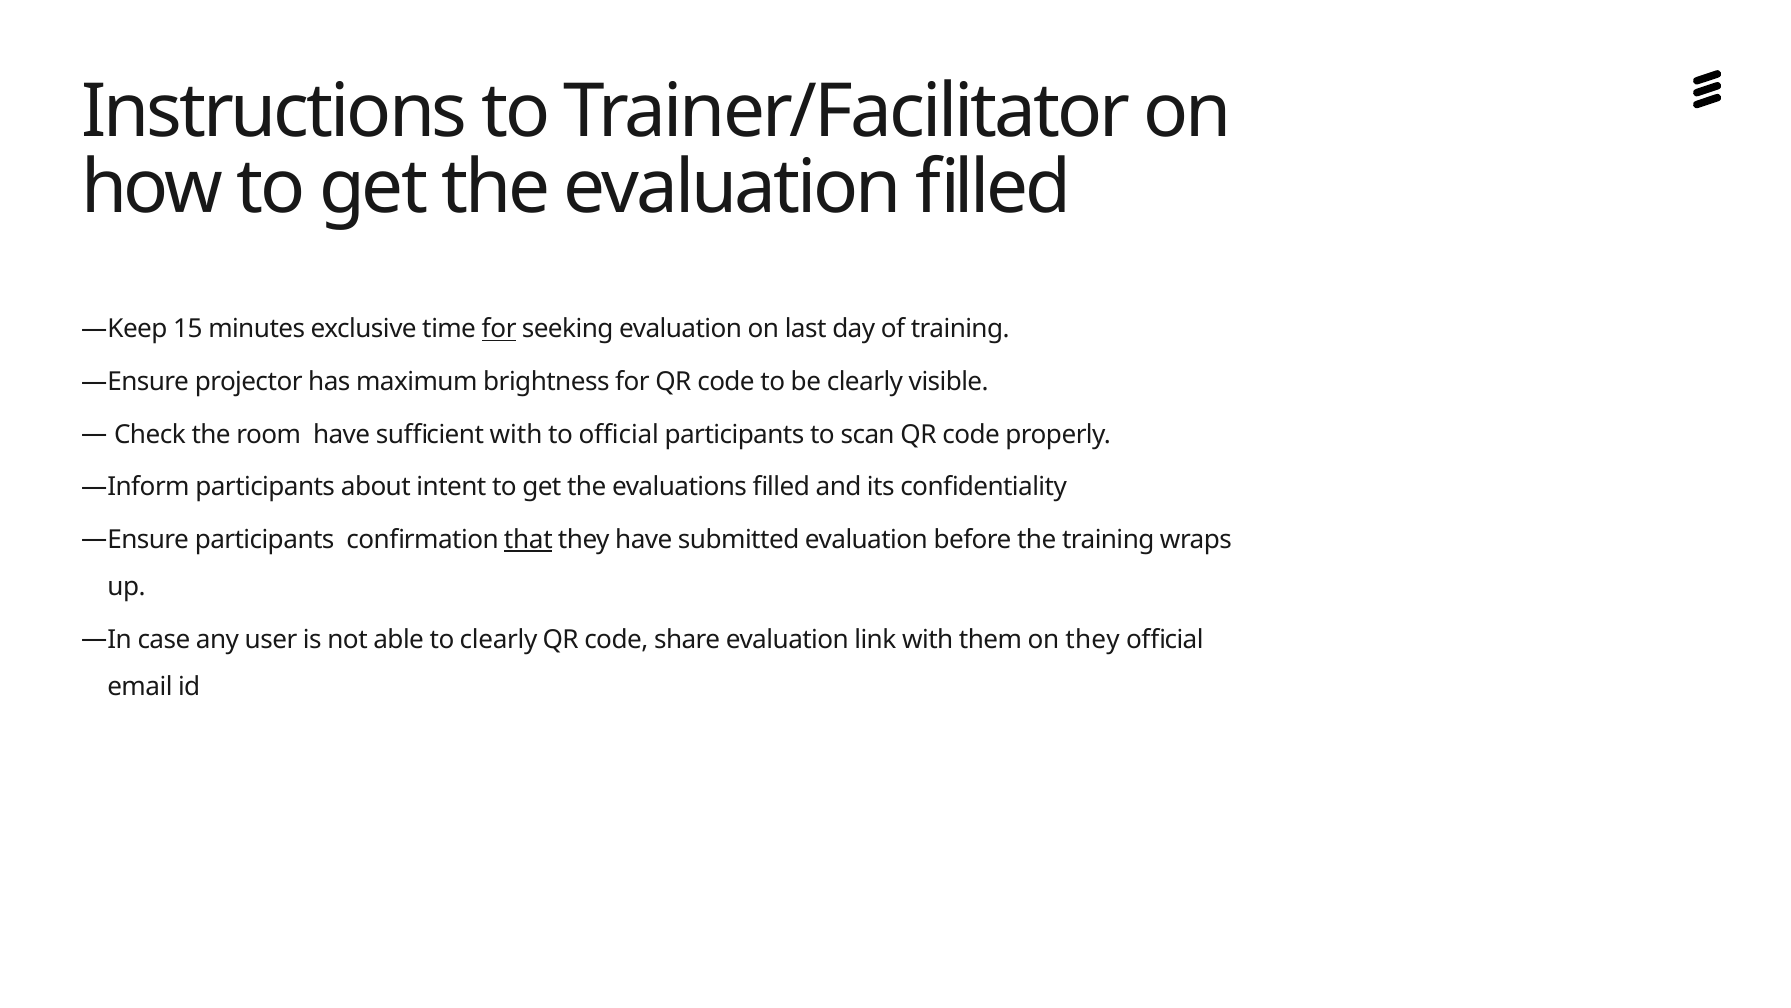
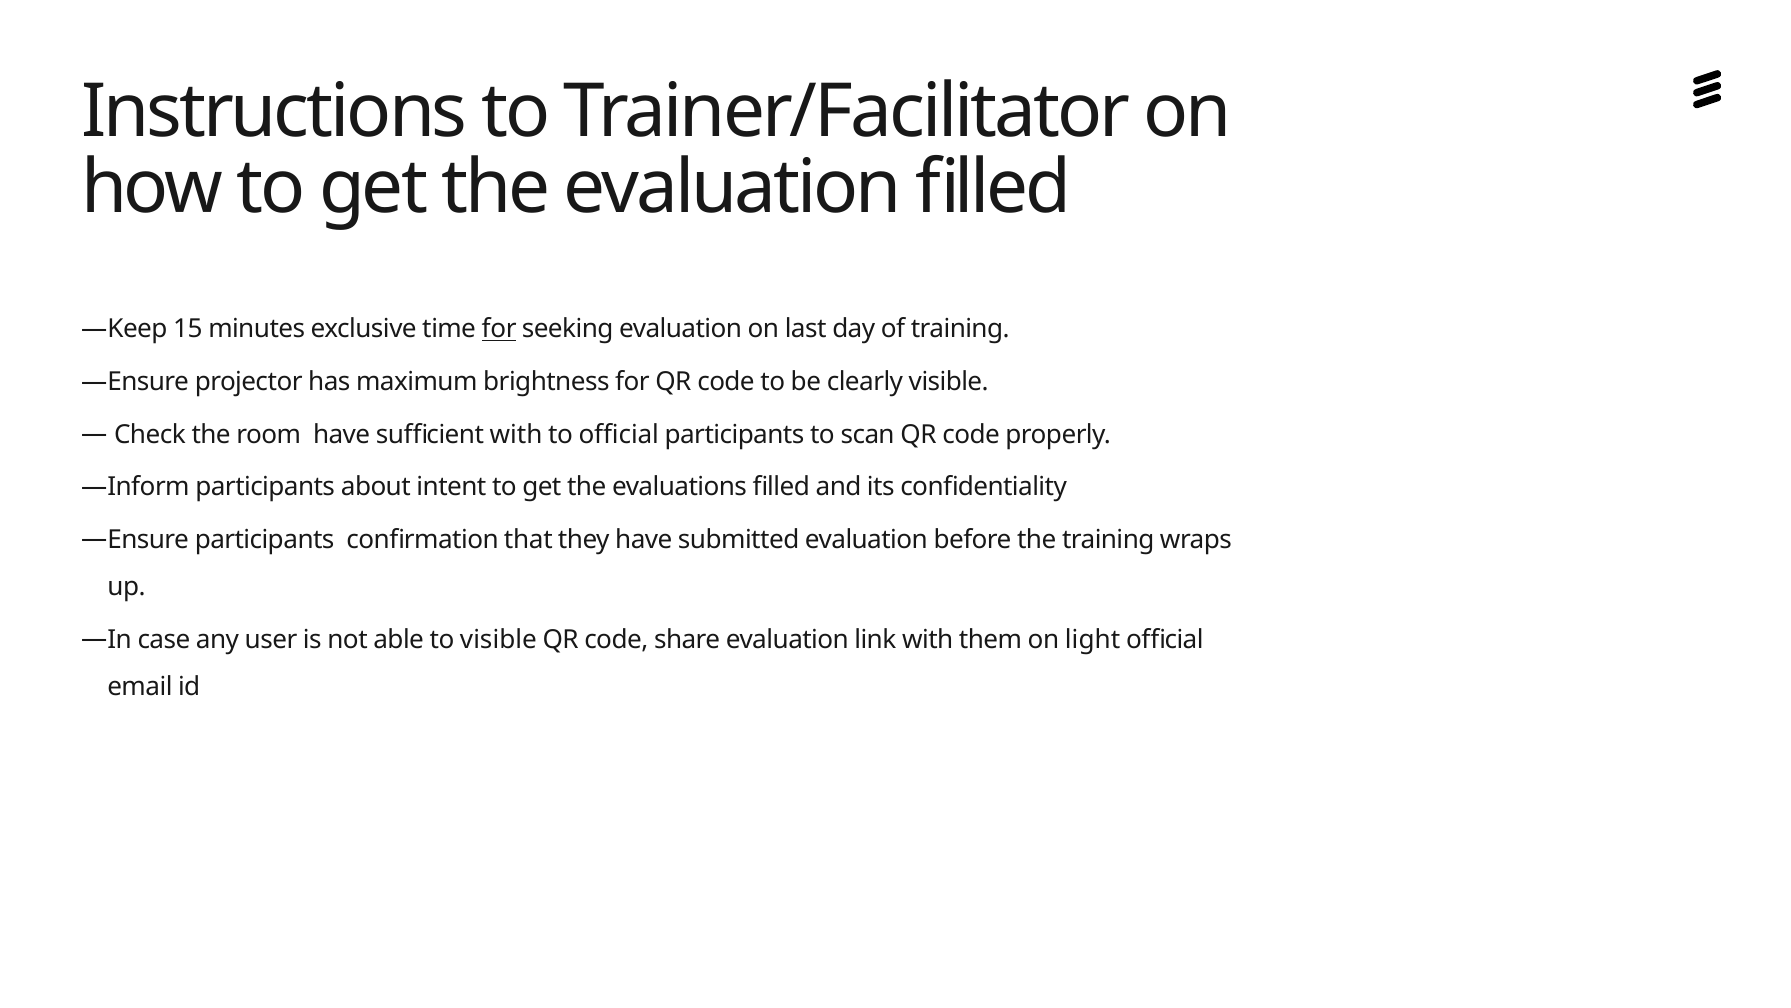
that underline: present -> none
to clearly: clearly -> visible
on they: they -> light
